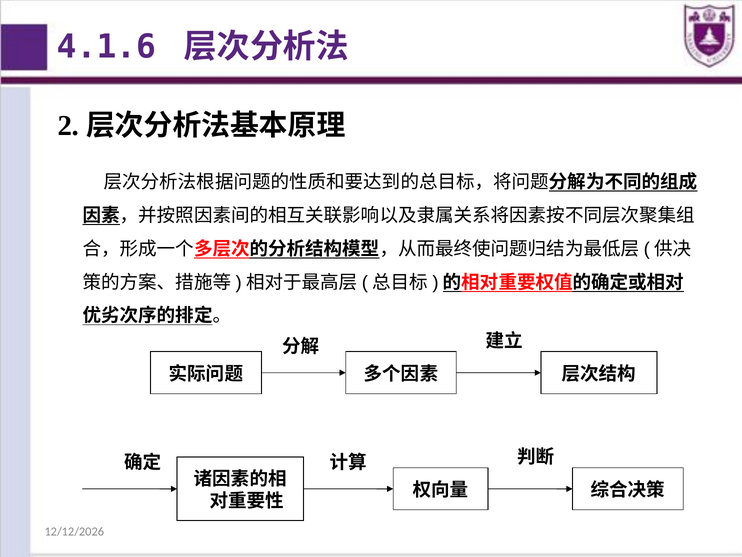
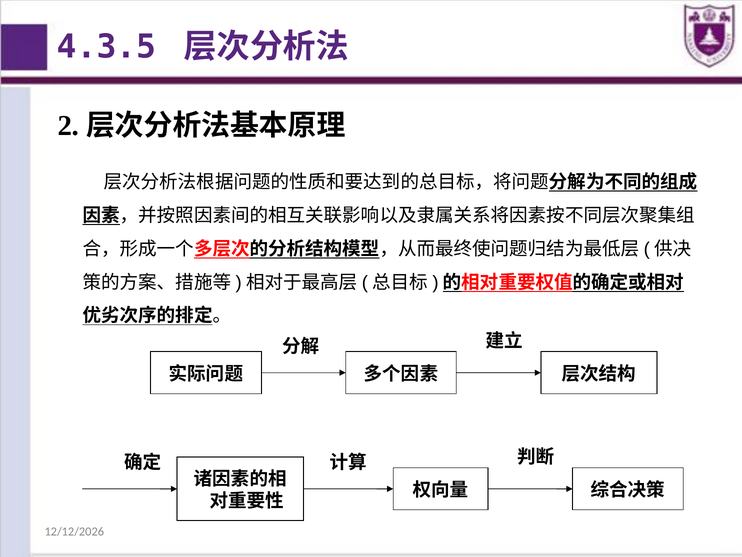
4.1.6: 4.1.6 -> 4.3.5
